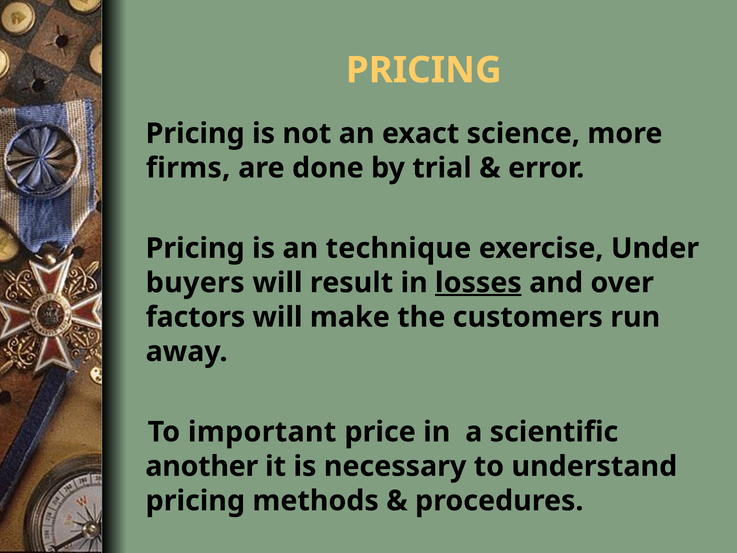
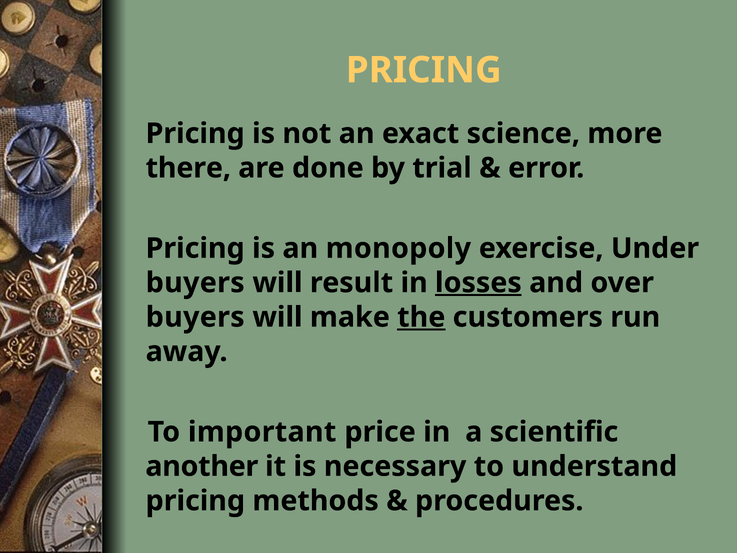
firms: firms -> there
technique: technique -> monopoly
factors at (195, 317): factors -> buyers
the underline: none -> present
